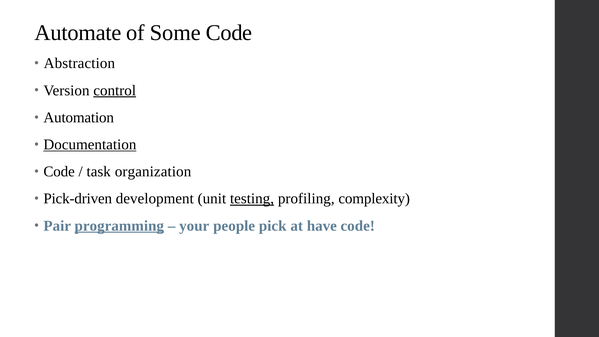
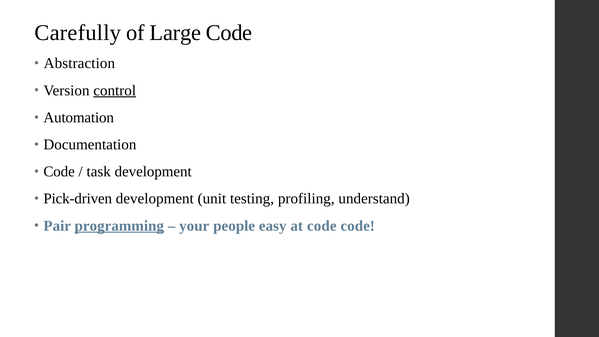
Automate: Automate -> Carefully
Some: Some -> Large
Documentation underline: present -> none
task organization: organization -> development
testing underline: present -> none
complexity: complexity -> understand
pick: pick -> easy
at have: have -> code
